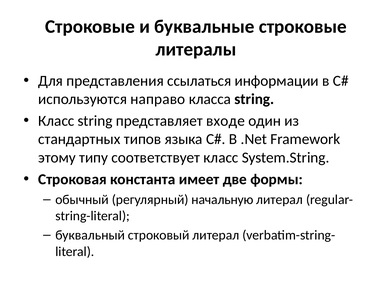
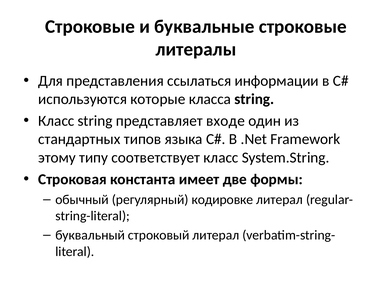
направо: направо -> которые
начальную: начальную -> кодировке
